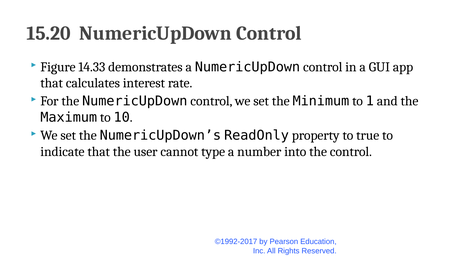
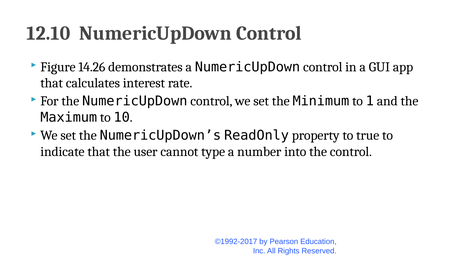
15.20: 15.20 -> 12.10
14.33: 14.33 -> 14.26
